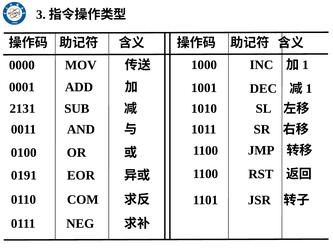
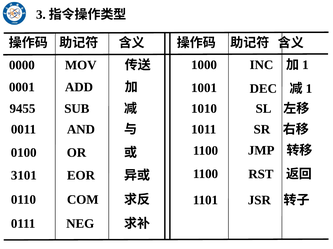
2131: 2131 -> 9455
0191: 0191 -> 3101
